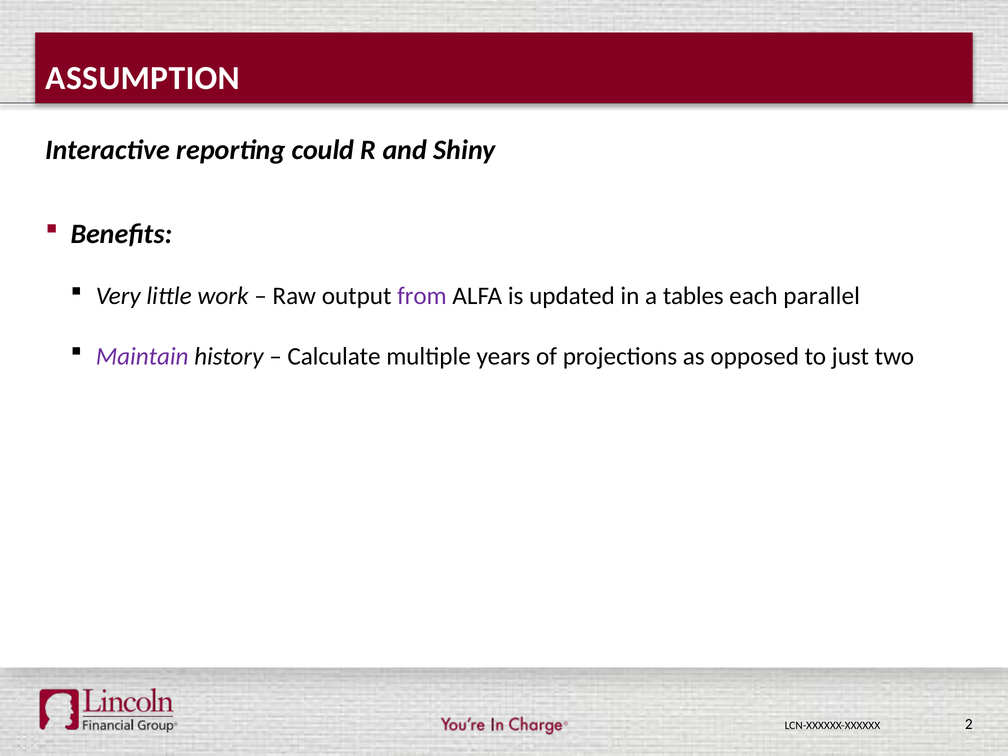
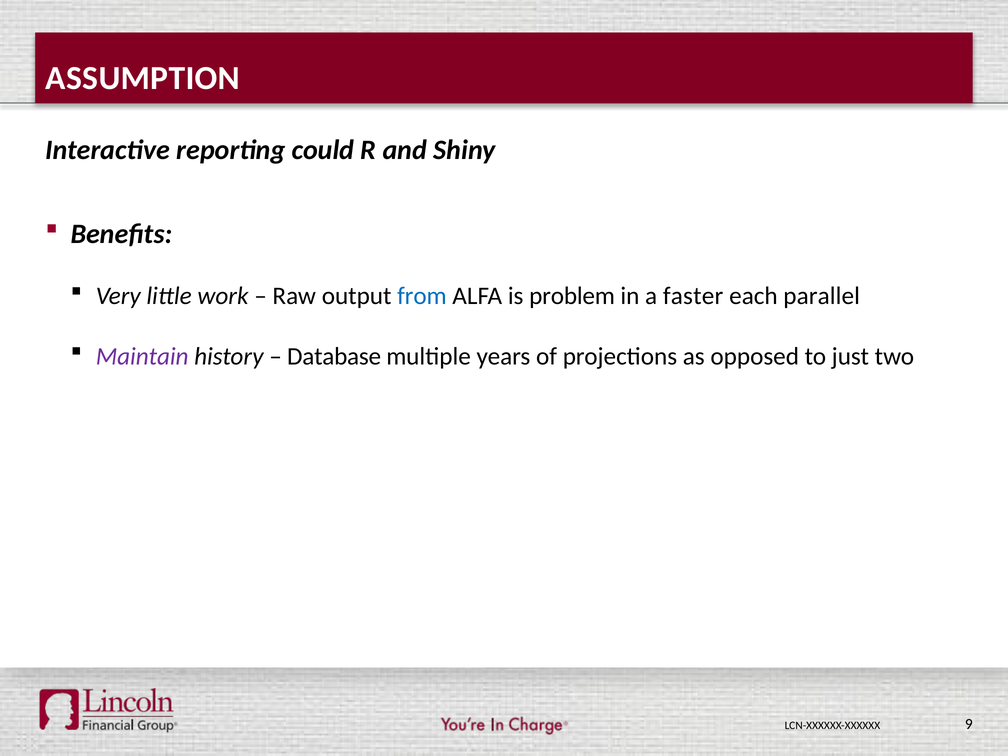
from colour: purple -> blue
updated: updated -> problem
tables: tables -> faster
Calculate: Calculate -> Database
2: 2 -> 9
